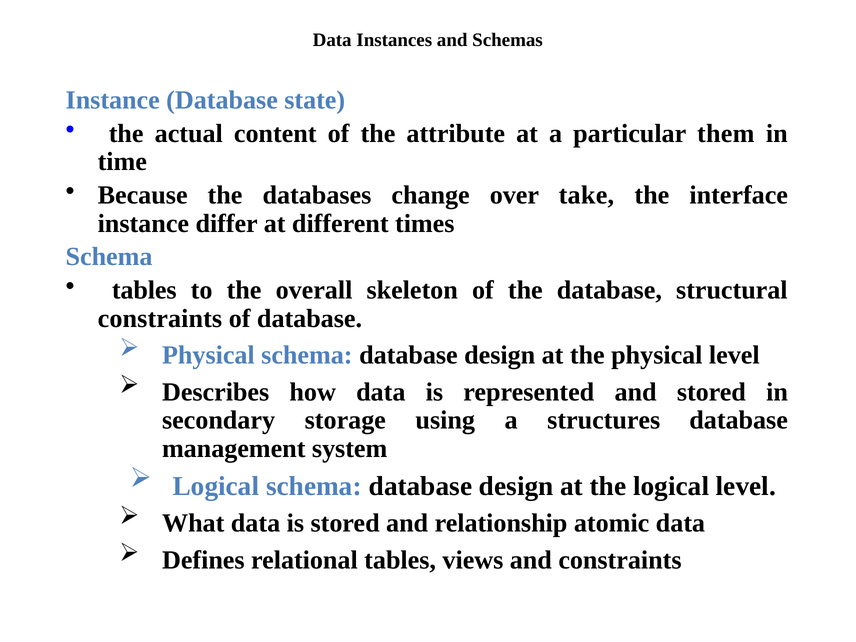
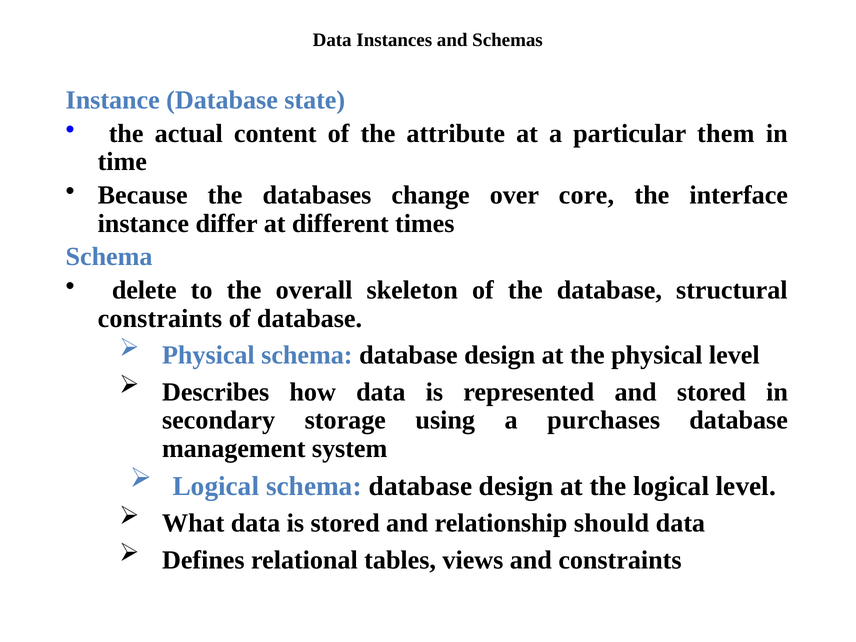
take: take -> core
tables at (144, 290): tables -> delete
structures: structures -> purchases
atomic: atomic -> should
